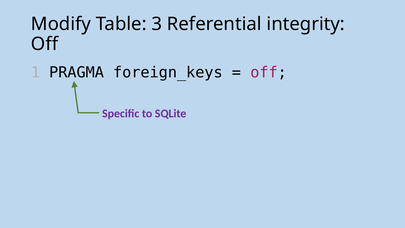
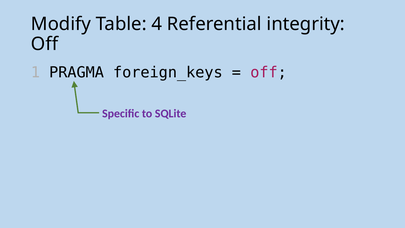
3: 3 -> 4
